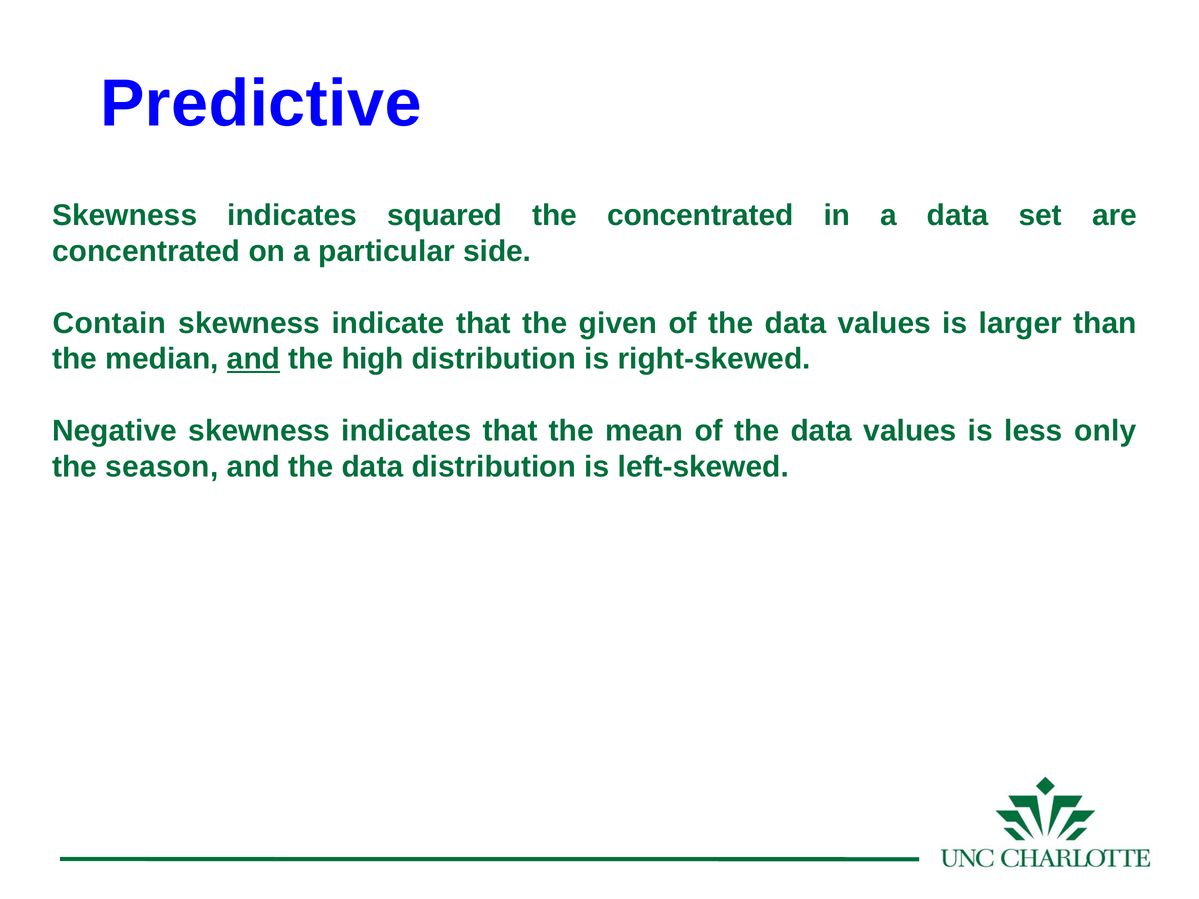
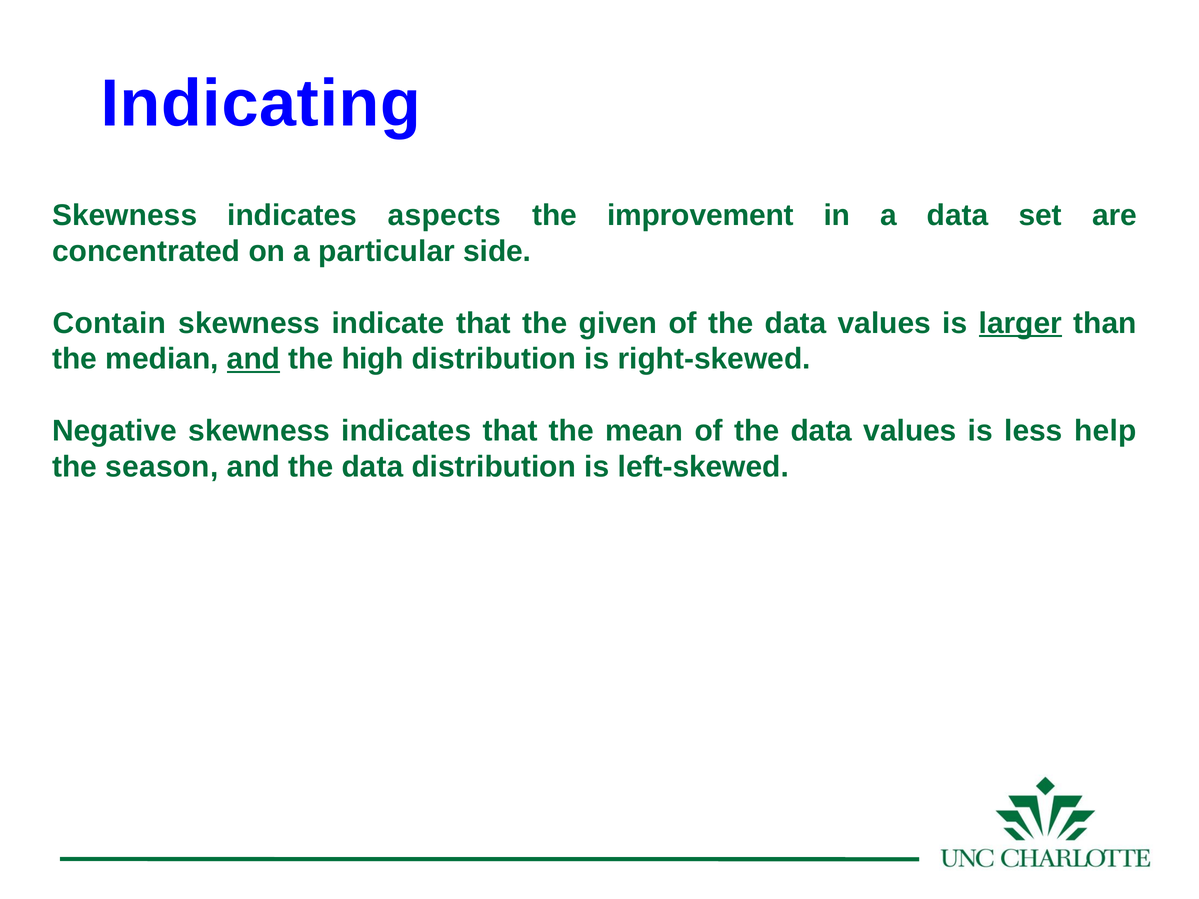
Predictive: Predictive -> Indicating
squared: squared -> aspects
the concentrated: concentrated -> improvement
larger underline: none -> present
only: only -> help
